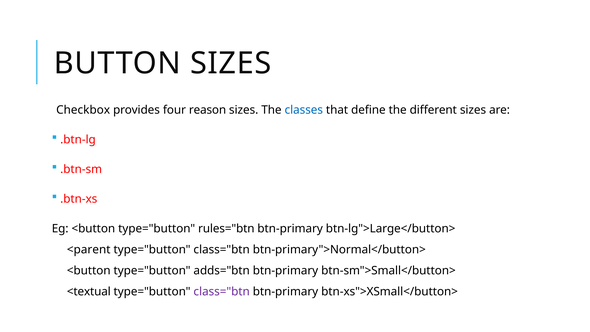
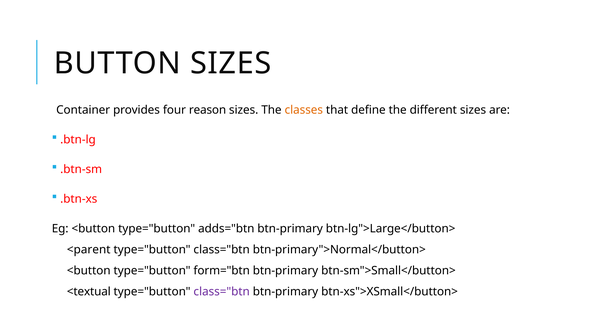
Checkbox: Checkbox -> Container
classes colour: blue -> orange
rules="btn: rules="btn -> adds="btn
adds="btn: adds="btn -> form="btn
